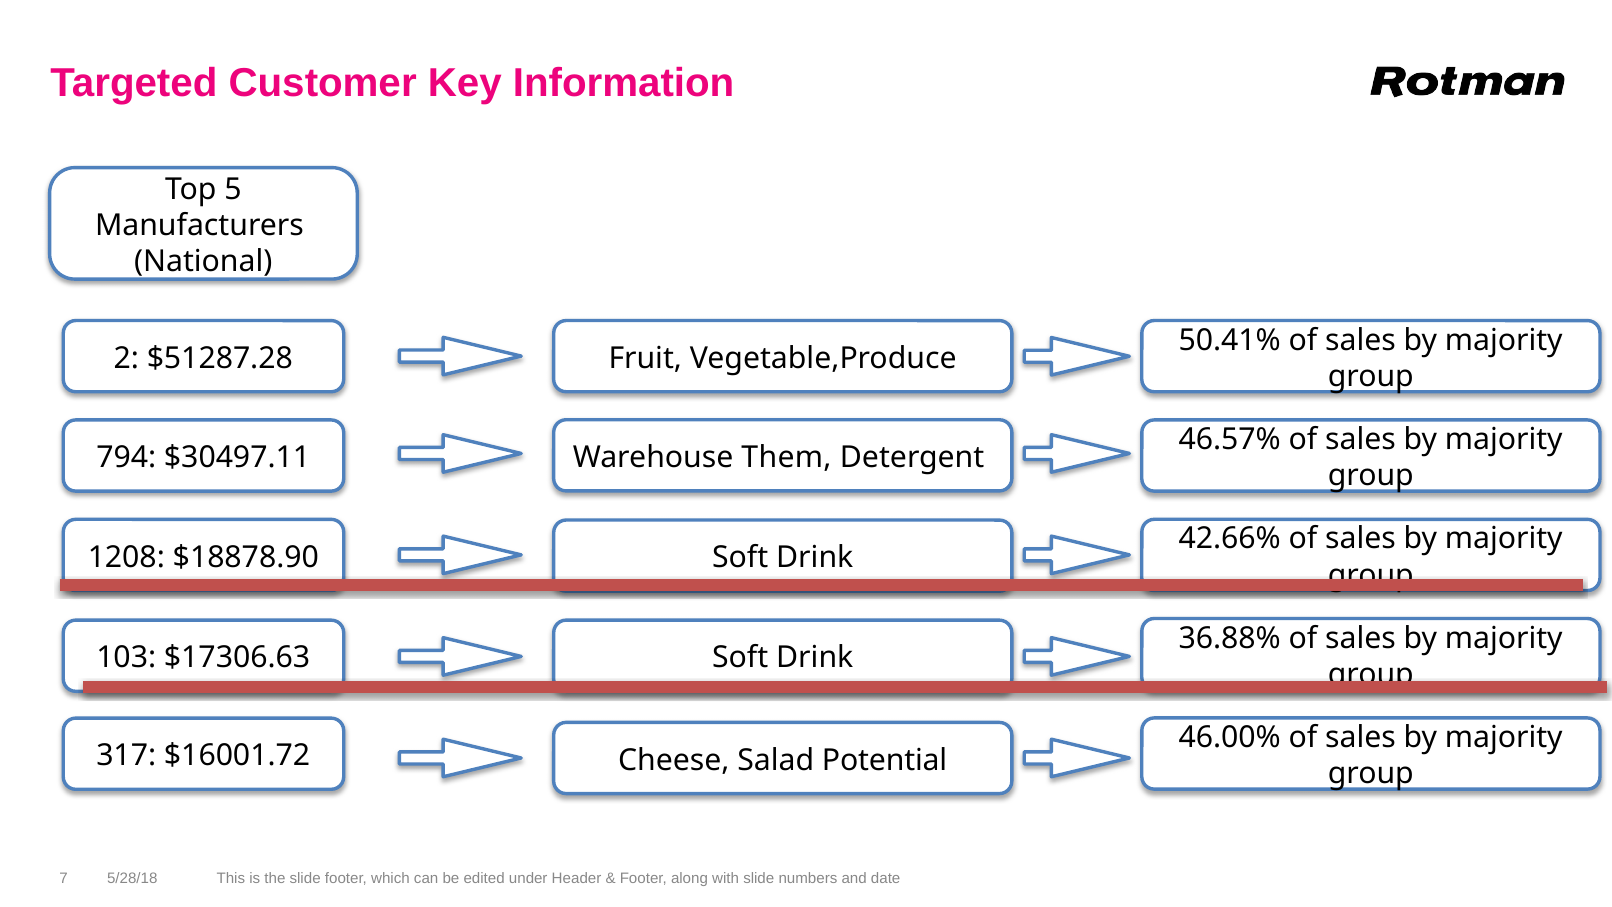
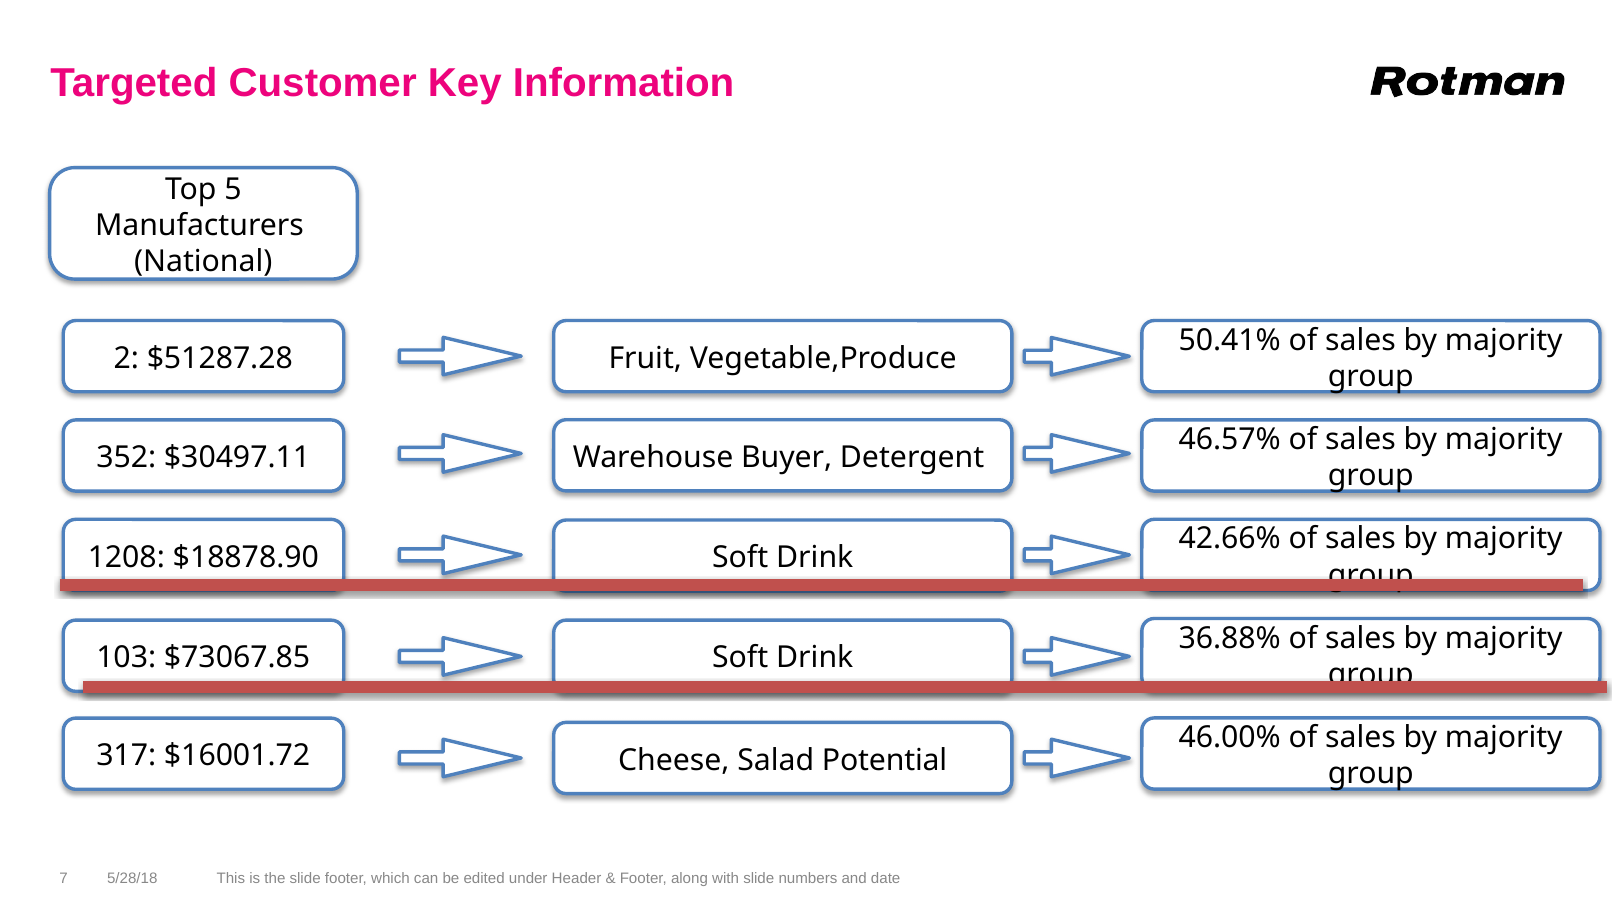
Them: Them -> Buyer
794: 794 -> 352
$17306.63: $17306.63 -> $73067.85
